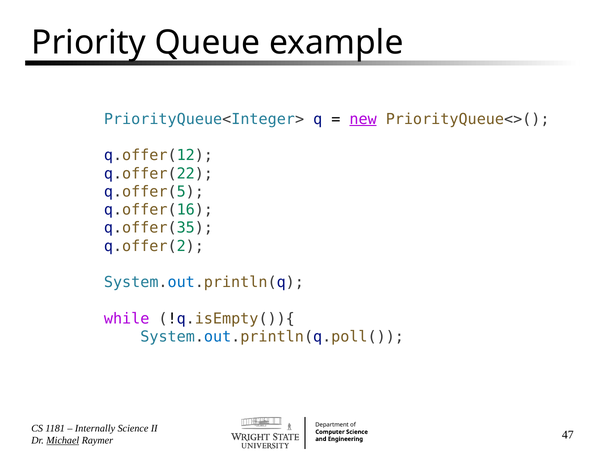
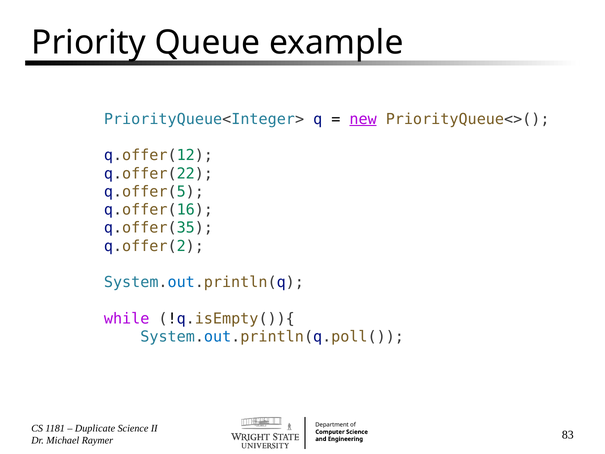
Internally: Internally -> Duplicate
Michael underline: present -> none
47: 47 -> 83
